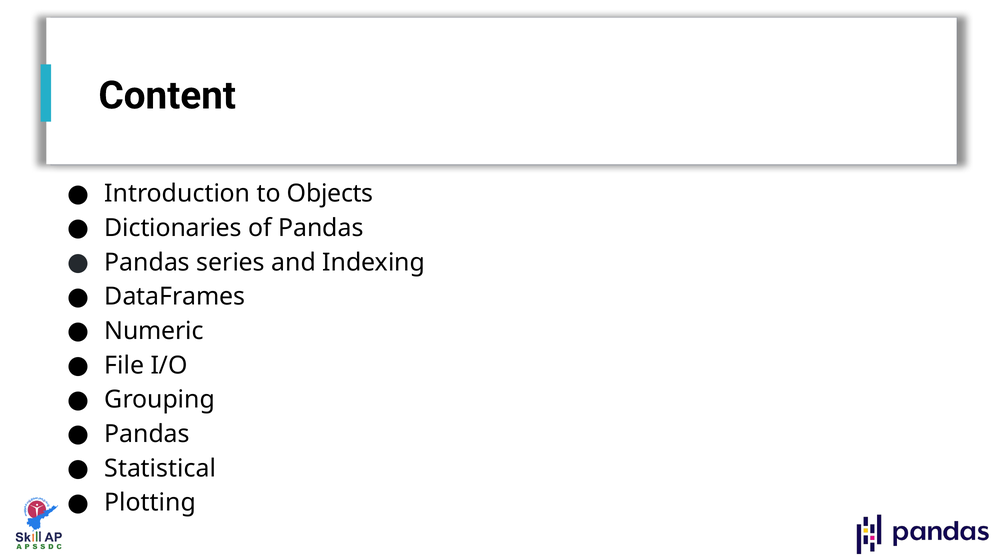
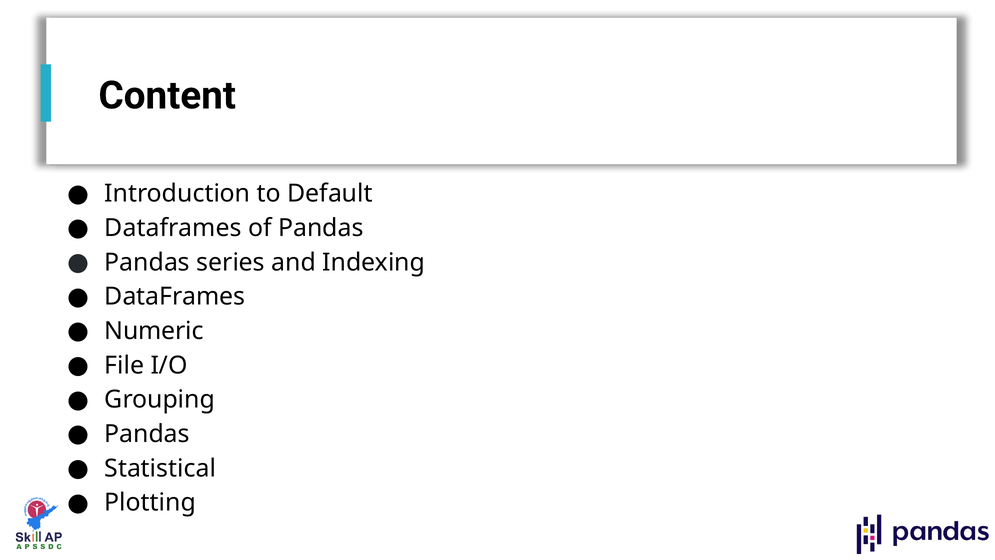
Objects: Objects -> Default
Dictionaries at (173, 228): Dictionaries -> Dataframes
